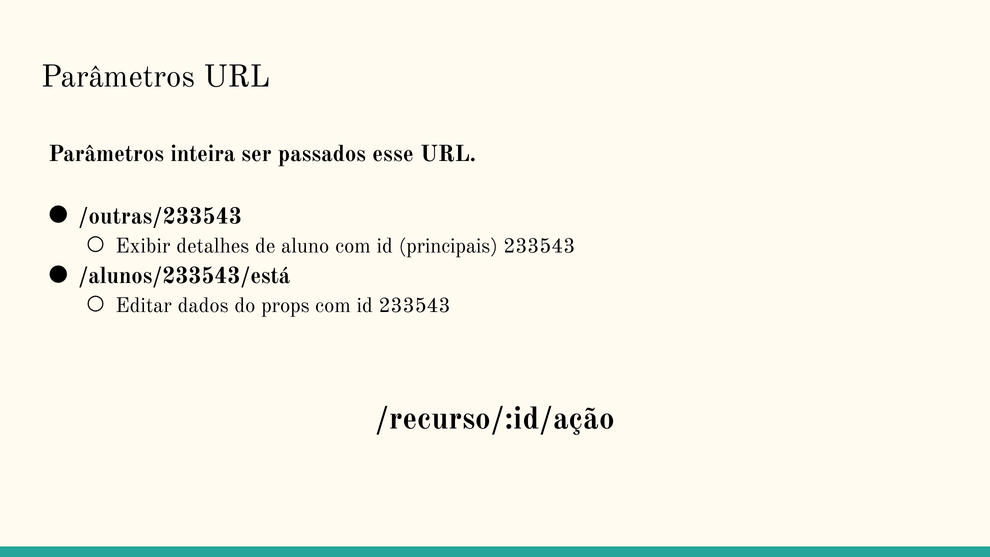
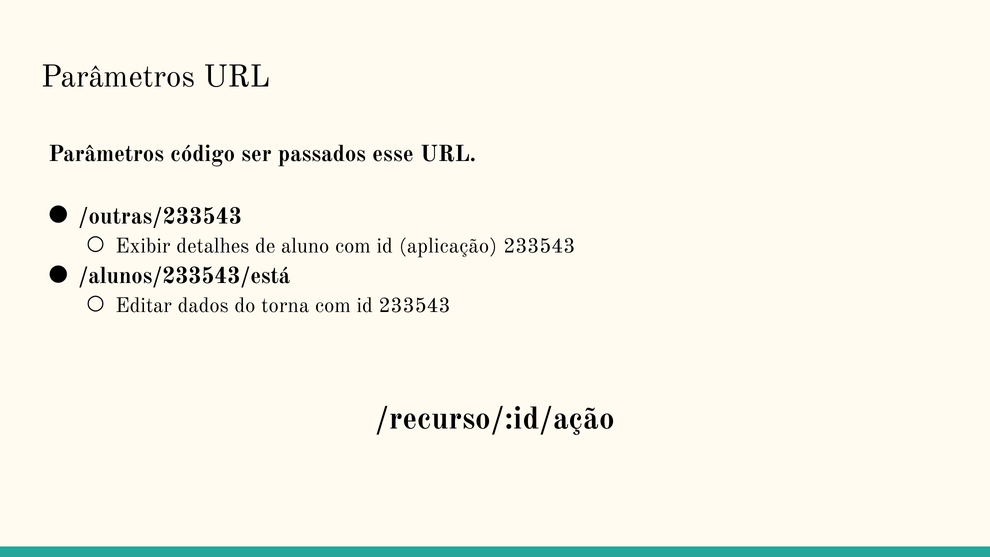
inteira: inteira -> código
principais: principais -> aplicação
props: props -> torna
